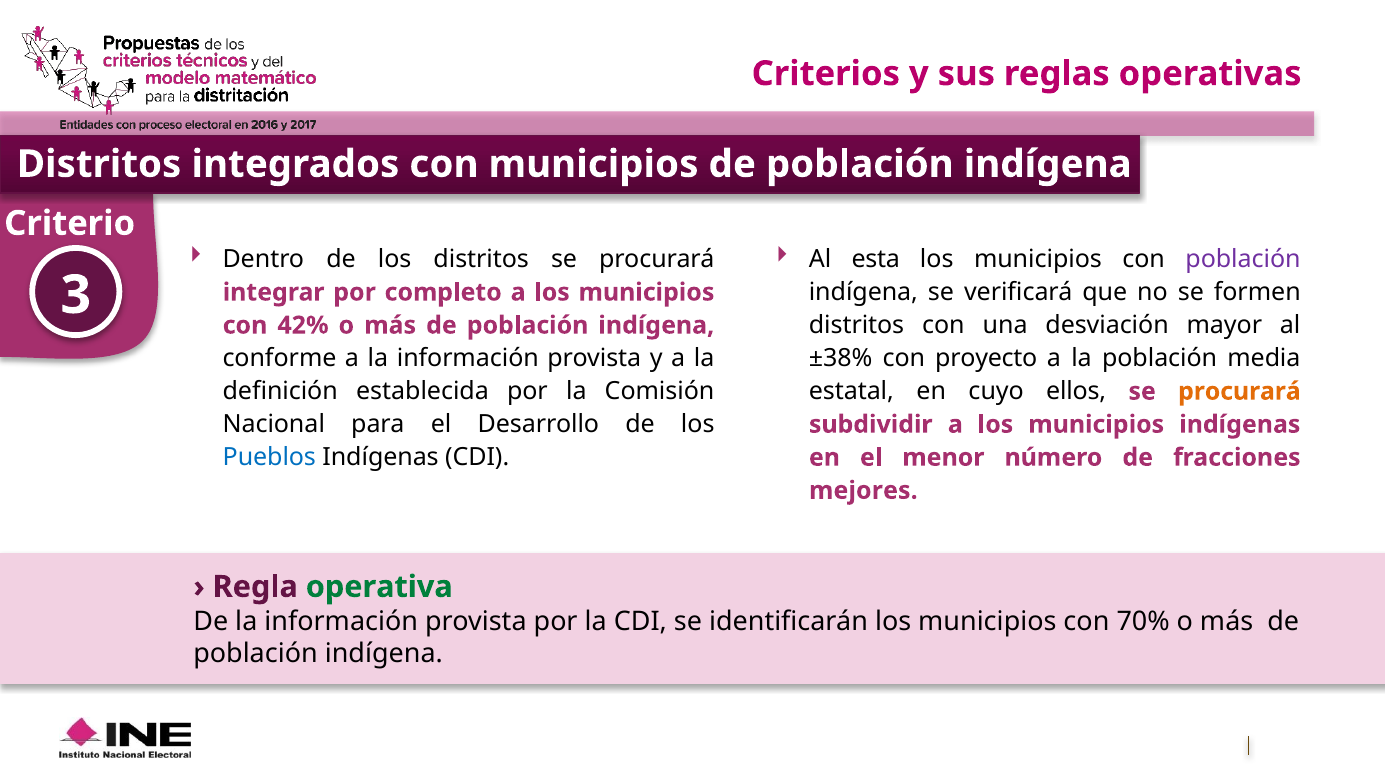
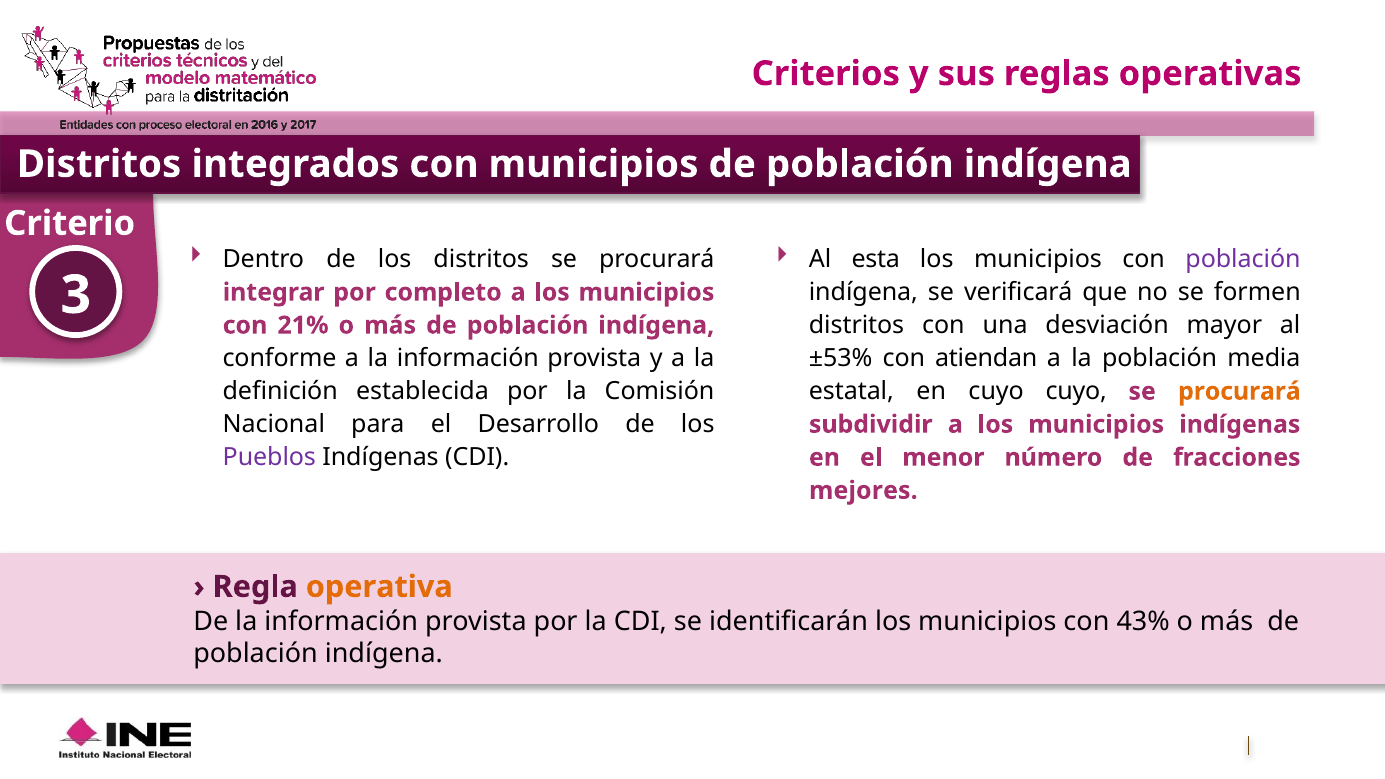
42%: 42% -> 21%
±38%: ±38% -> ±53%
proyecto: proyecto -> atiendan
cuyo ellos: ellos -> cuyo
Pueblos colour: blue -> purple
operativa colour: green -> orange
70%: 70% -> 43%
